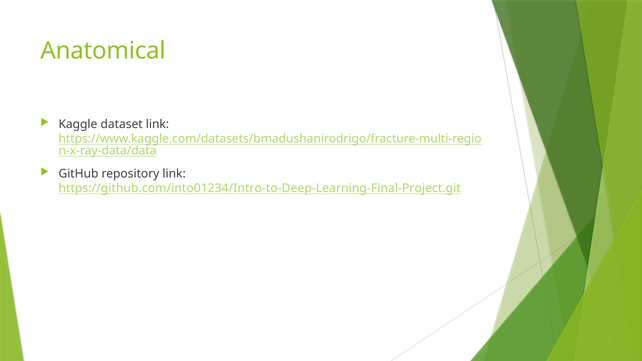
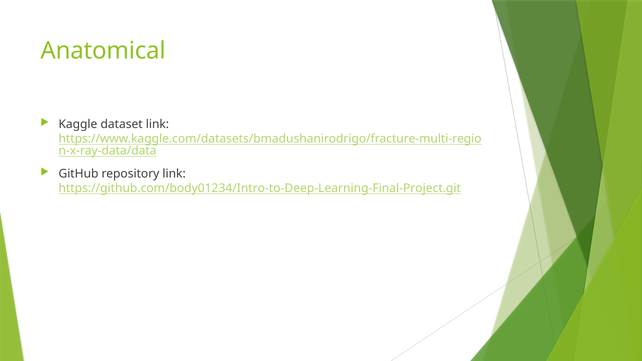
https://github.com/into01234/Intro-to-Deep-Learning-Final-Project.git: https://github.com/into01234/Intro-to-Deep-Learning-Final-Project.git -> https://github.com/body01234/Intro-to-Deep-Learning-Final-Project.git
